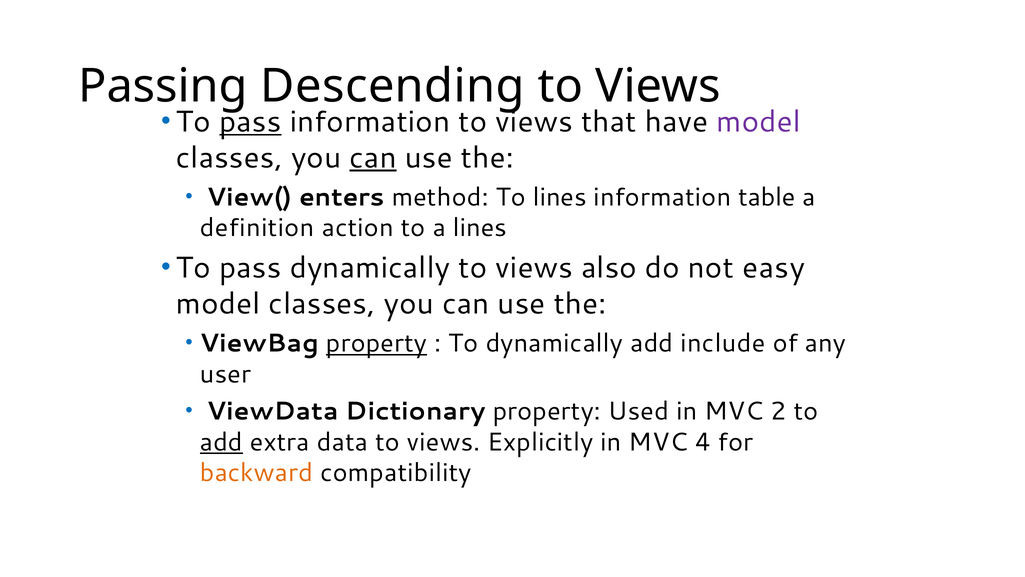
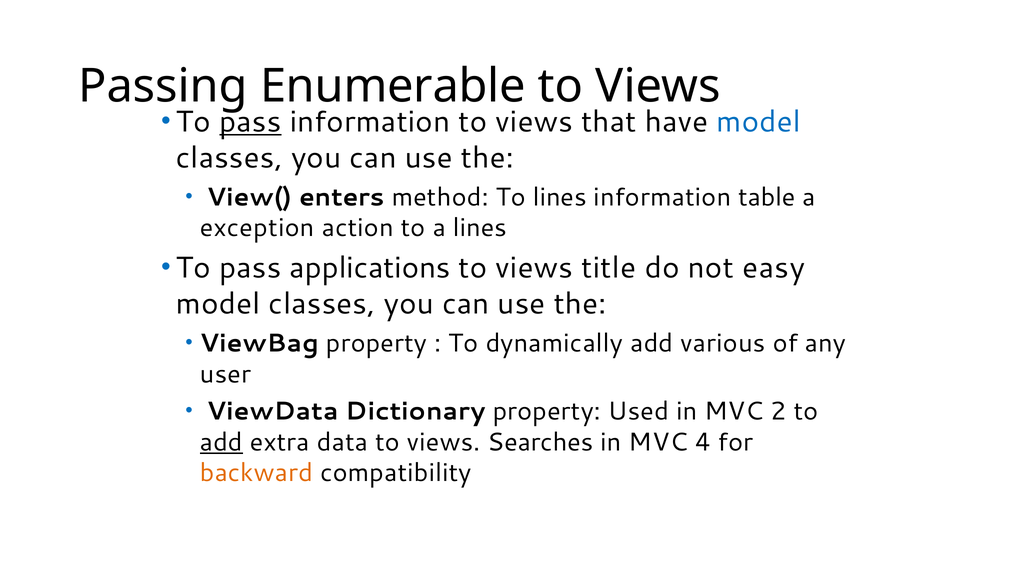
Descending: Descending -> Enumerable
model at (759, 122) colour: purple -> blue
can at (373, 158) underline: present -> none
definition: definition -> exception
pass dynamically: dynamically -> applications
also: also -> title
property at (376, 343) underline: present -> none
include: include -> various
Explicitly: Explicitly -> Searches
